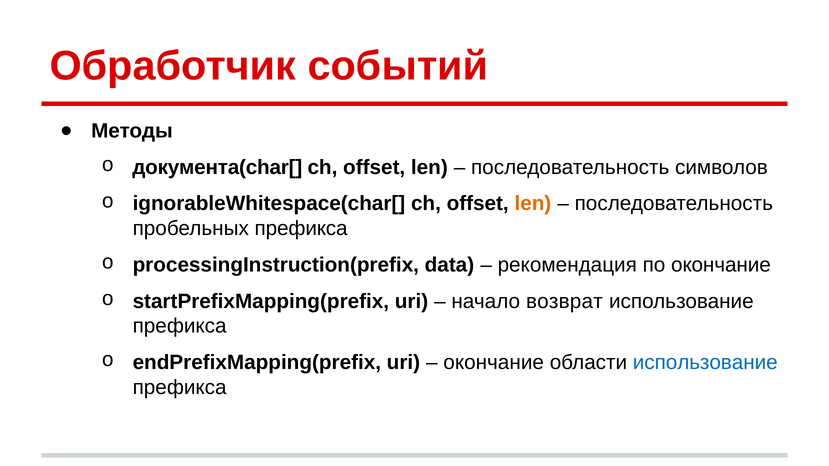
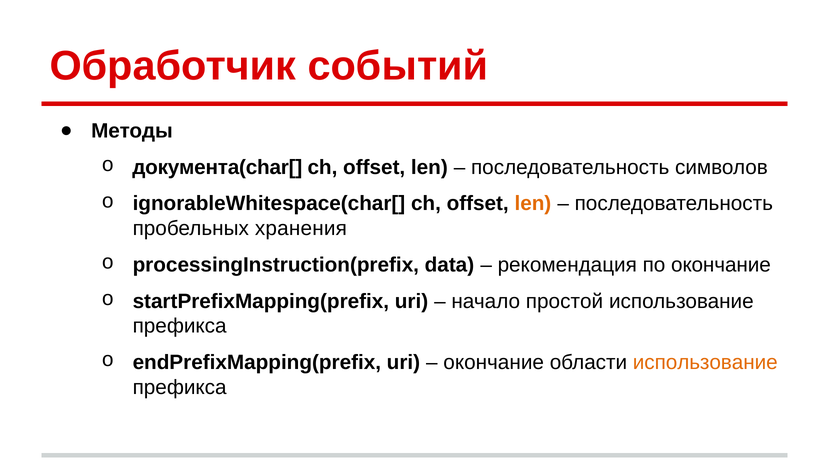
пробельных префикса: префикса -> хранения
возврат: возврат -> простой
использование at (705, 363) colour: blue -> orange
